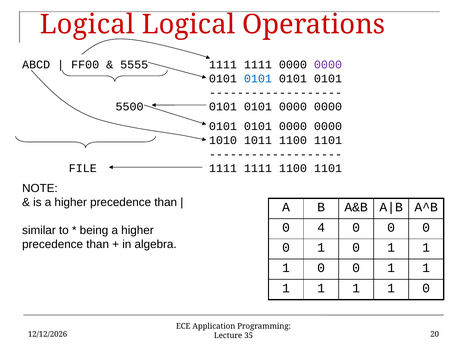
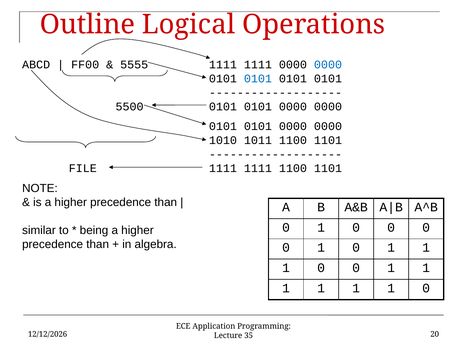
Logical at (87, 24): Logical -> Outline
0000 at (328, 65) colour: purple -> blue
4 at (321, 228): 4 -> 1
